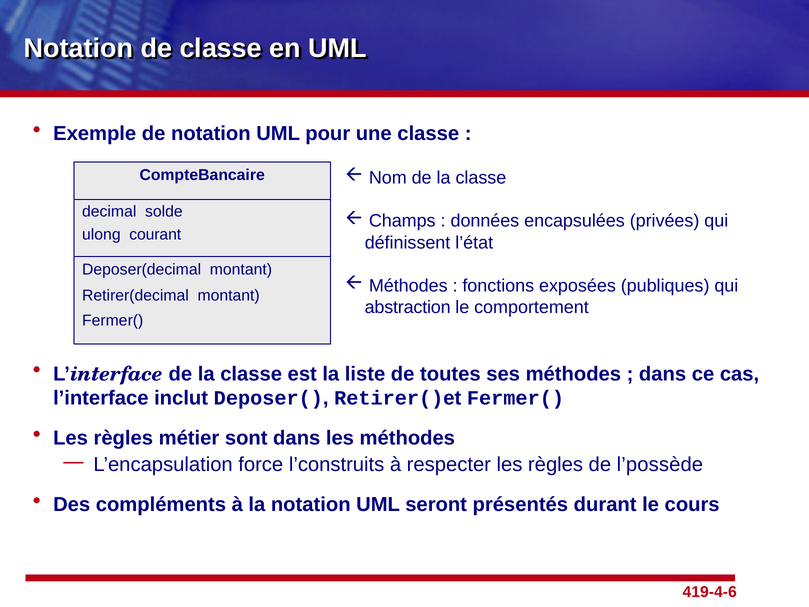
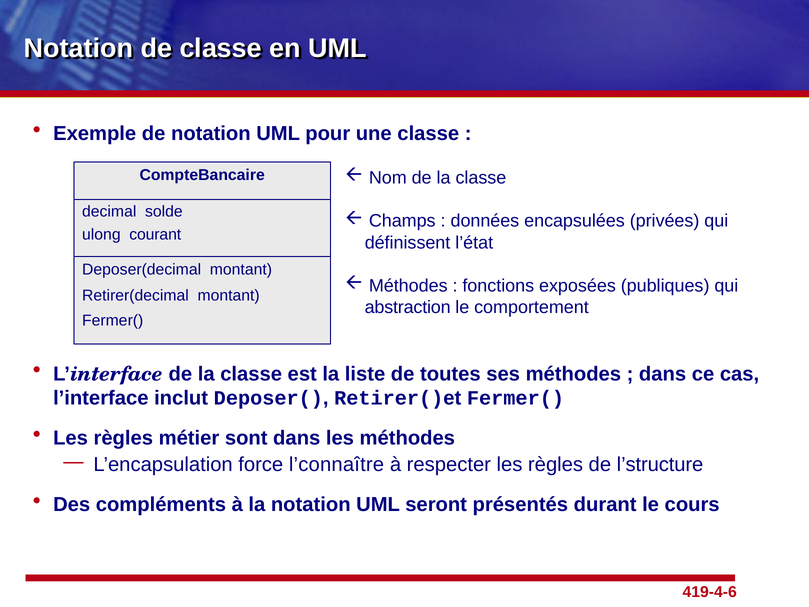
l’construits: l’construits -> l’connaître
l’possède: l’possède -> l’structure
